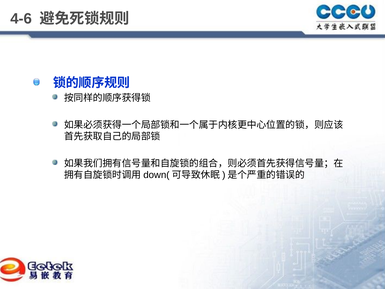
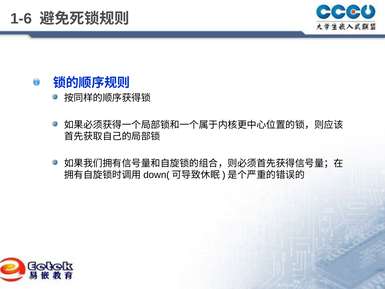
4-6: 4-6 -> 1-6
